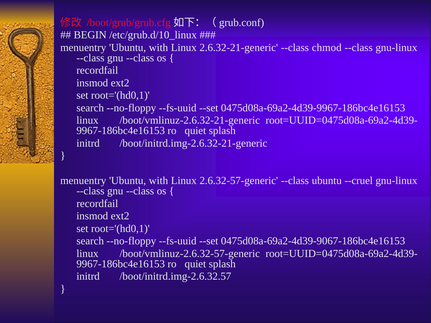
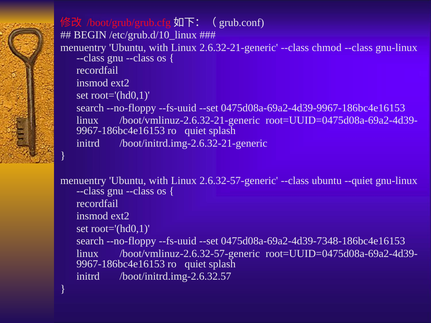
--cruel: --cruel -> --quiet
0475d08a-69a2-4d39-9067-186bc4e16153: 0475d08a-69a2-4d39-9067-186bc4e16153 -> 0475d08a-69a2-4d39-7348-186bc4e16153
